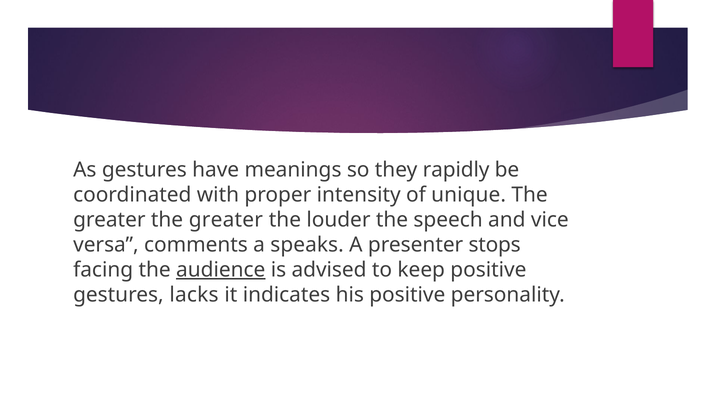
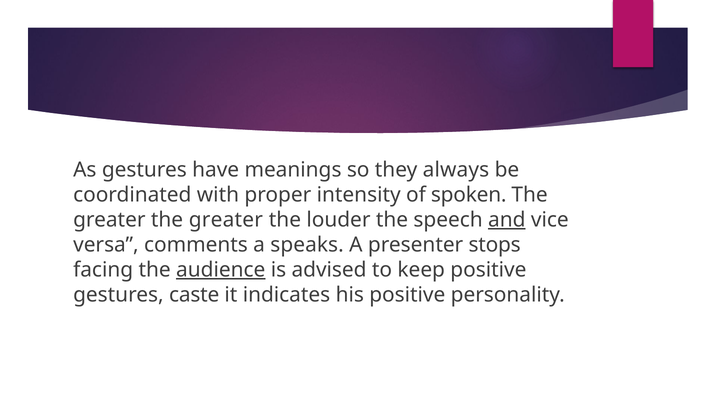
rapidly: rapidly -> always
unique: unique -> spoken
and underline: none -> present
lacks: lacks -> caste
